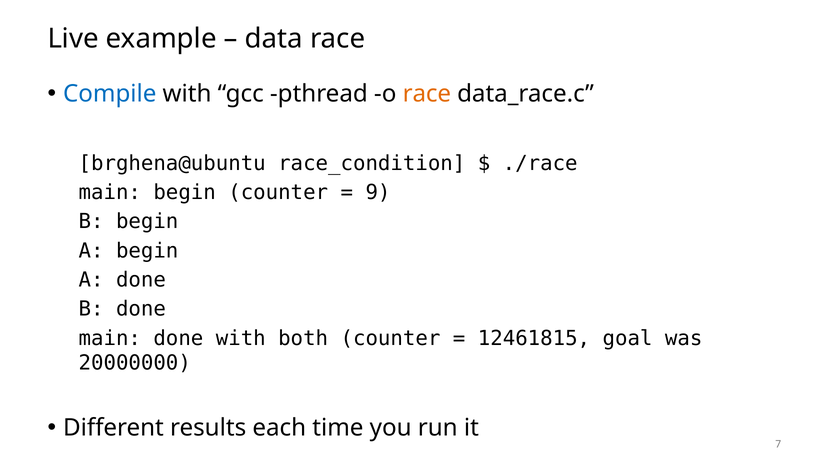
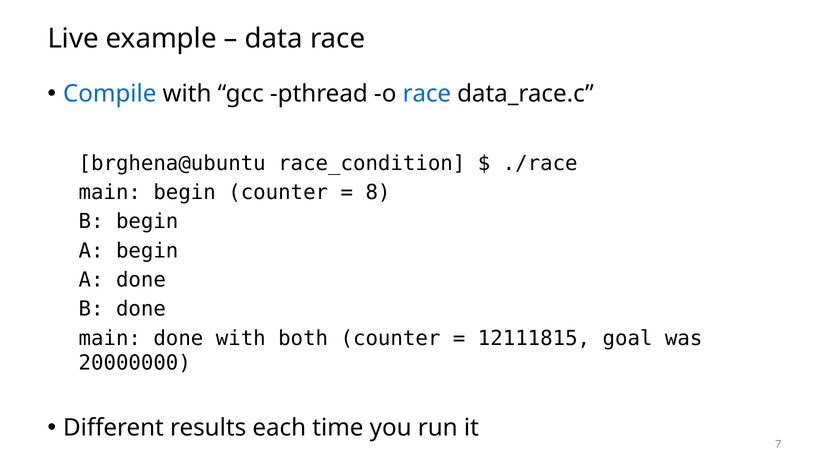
race at (427, 94) colour: orange -> blue
9: 9 -> 8
12461815: 12461815 -> 12111815
